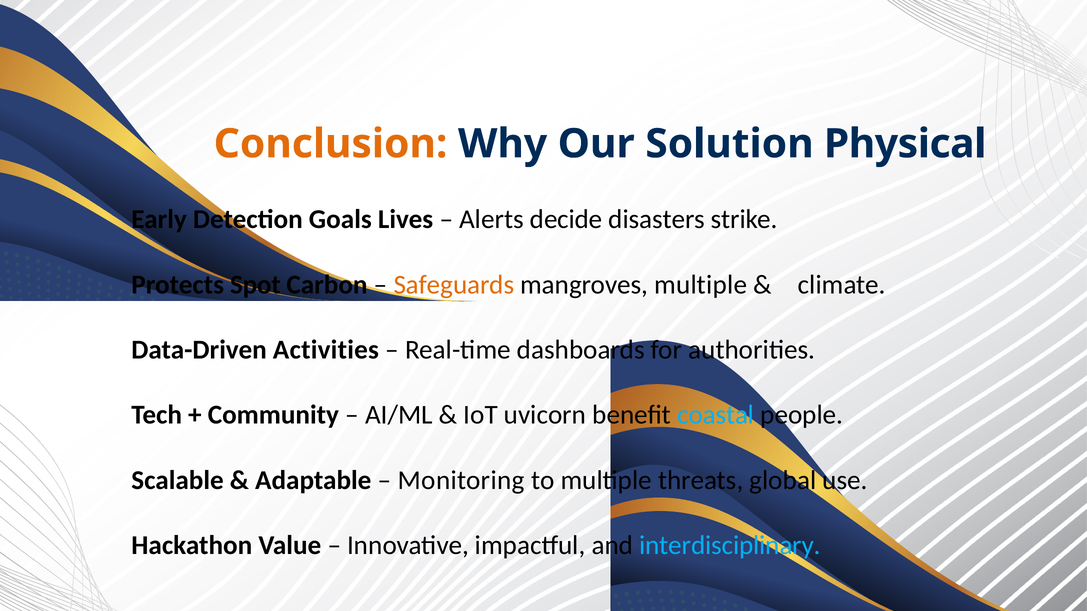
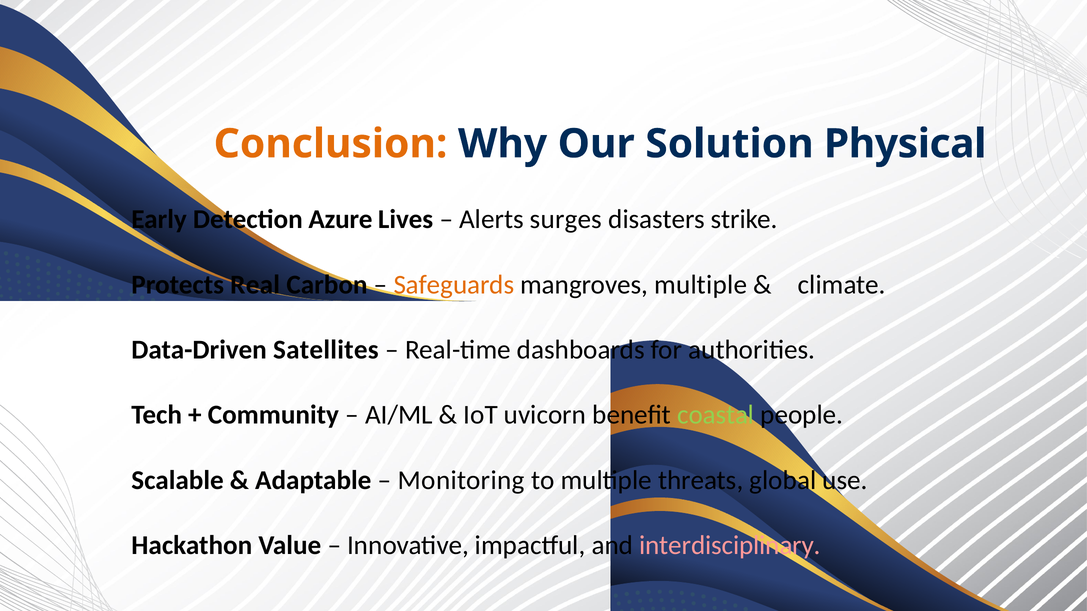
Goals: Goals -> Azure
decide: decide -> surges
Spot: Spot -> Real
Activities: Activities -> Satellites
coastal colour: light blue -> light green
interdisciplinary colour: light blue -> pink
